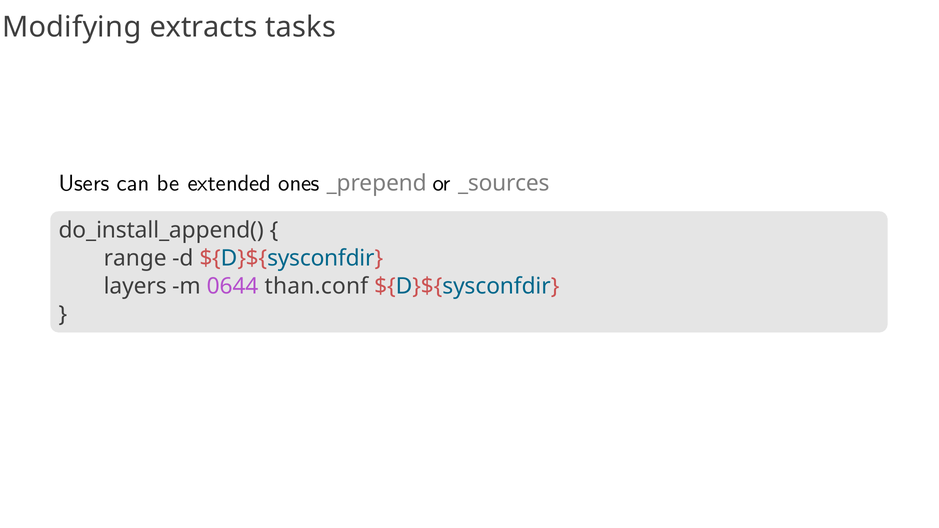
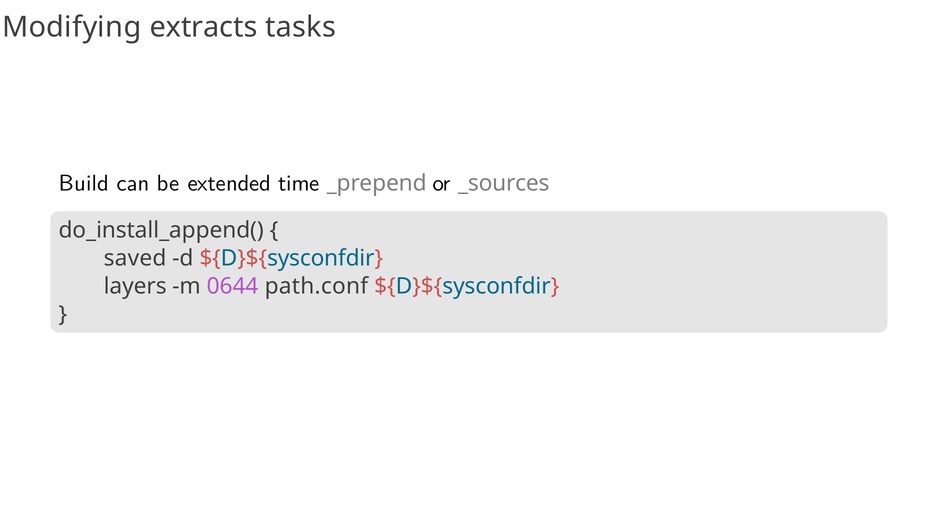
Users: Users -> Build
ones: ones -> time
range: range -> saved
than.conf: than.conf -> path.conf
